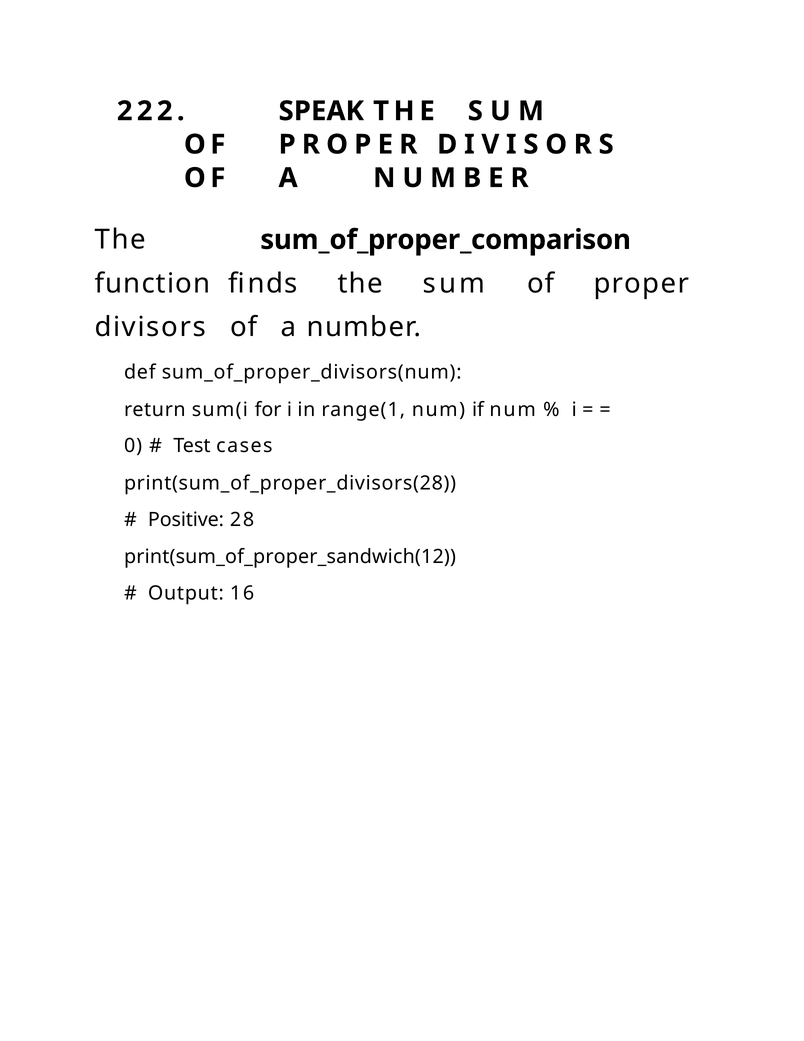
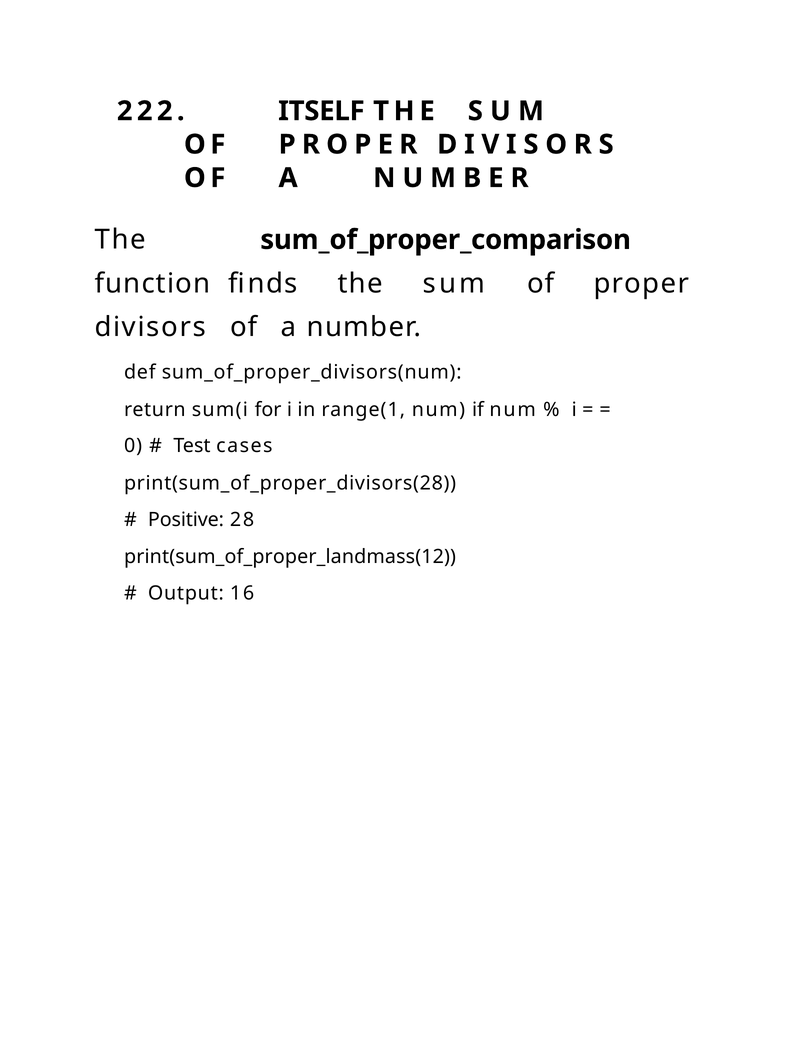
SPEAK: SPEAK -> ITSELF
print(sum_of_proper_sandwich(12: print(sum_of_proper_sandwich(12 -> print(sum_of_proper_landmass(12
